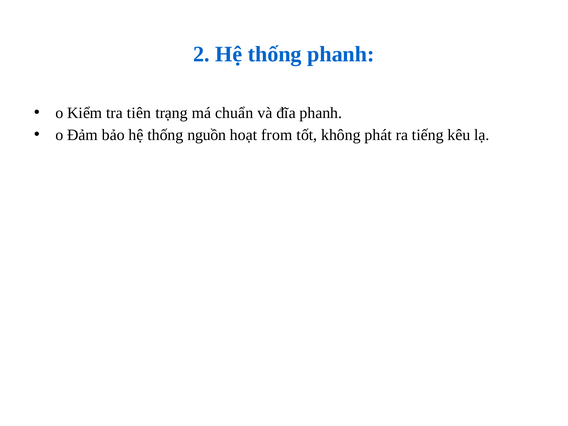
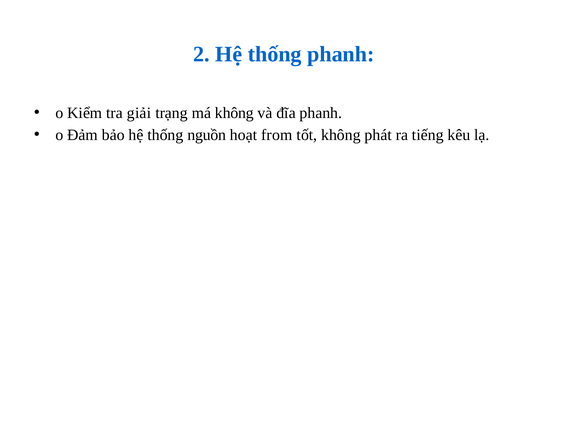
tiên: tiên -> giải
má chuẩn: chuẩn -> không
